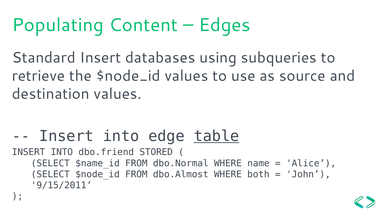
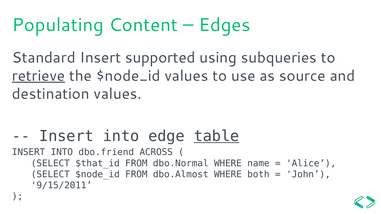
databases: databases -> supported
retrieve underline: none -> present
STORED: STORED -> ACROSS
$name_id: $name_id -> $that_id
